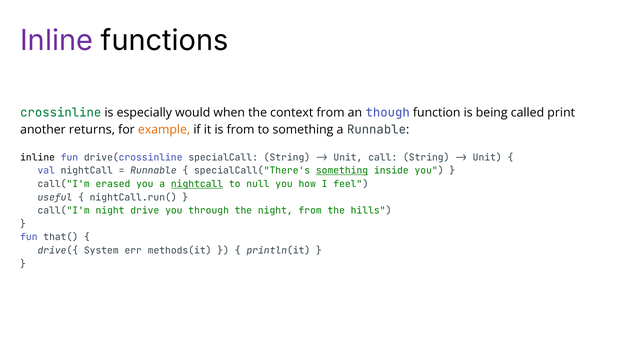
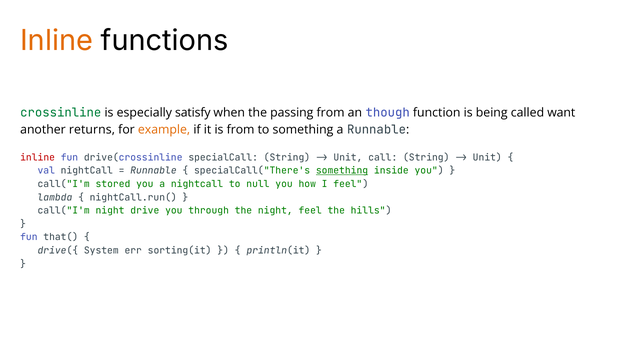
Inline at (57, 41) colour: purple -> orange
would: would -> satisfy
context: context -> passing
print: print -> want
inline at (38, 158) colour: black -> red
erased: erased -> stored
nightcall at (197, 184) underline: present -> none
useful: useful -> lambda
night from: from -> feel
System.err.methods(it: System.err.methods(it -> System.err.sorting(it
